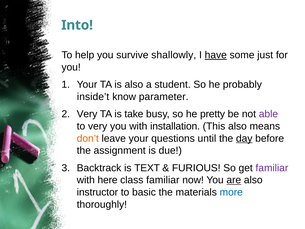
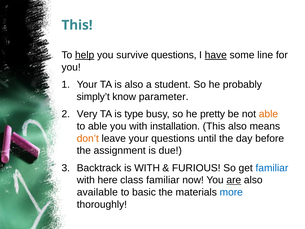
Into at (77, 25): Into -> This
help underline: none -> present
survive shallowly: shallowly -> questions
just: just -> line
inside’t: inside’t -> simply’t
take: take -> type
able at (268, 114) colour: purple -> orange
to very: very -> able
day underline: present -> none
is TEXT: TEXT -> WITH
familiar at (272, 168) colour: purple -> blue
instructor: instructor -> available
